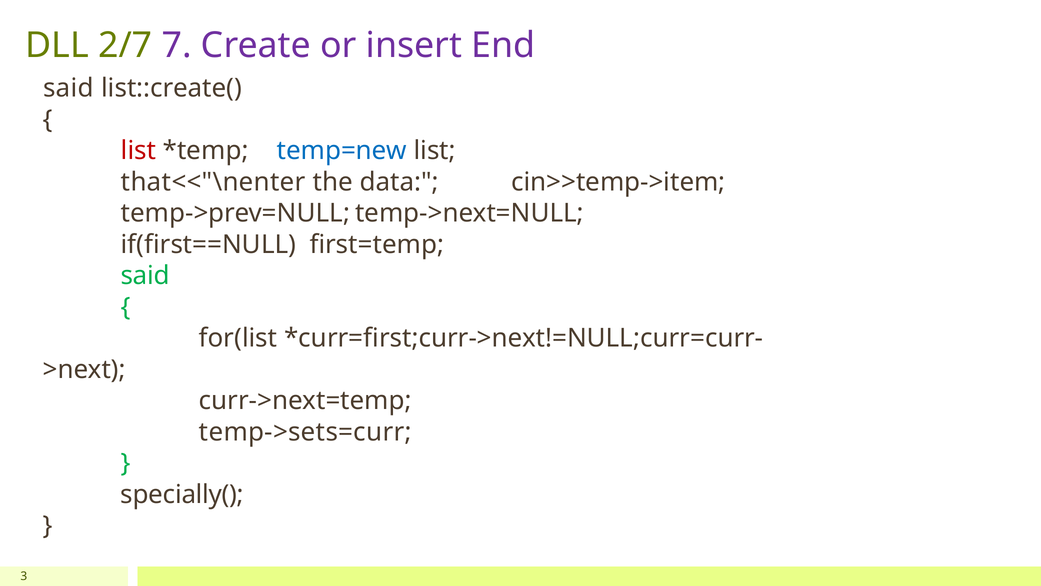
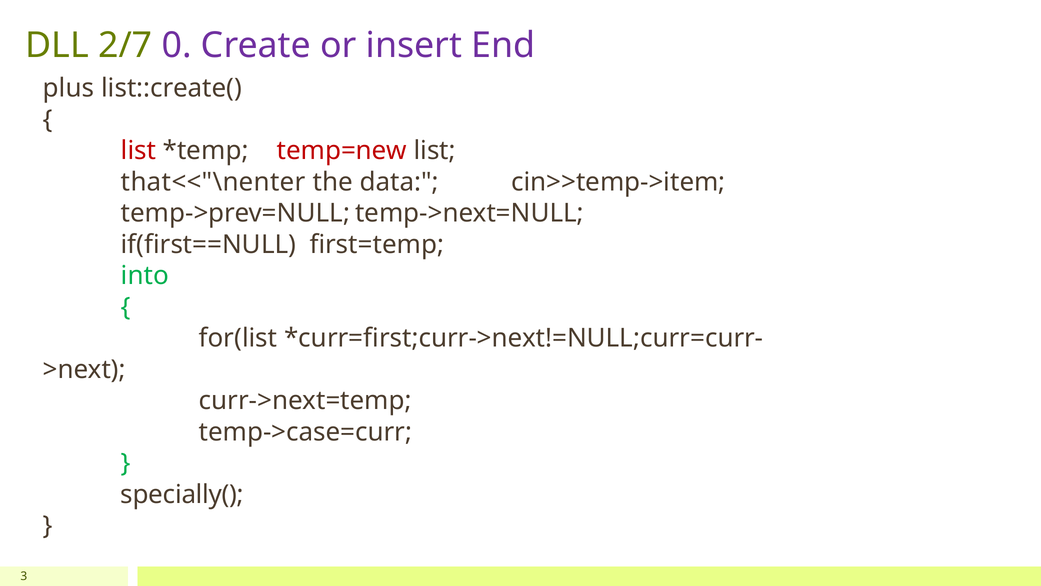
7: 7 -> 0
said at (68, 88): said -> plus
temp=new colour: blue -> red
said at (145, 275): said -> into
temp->sets=curr: temp->sets=curr -> temp->case=curr
